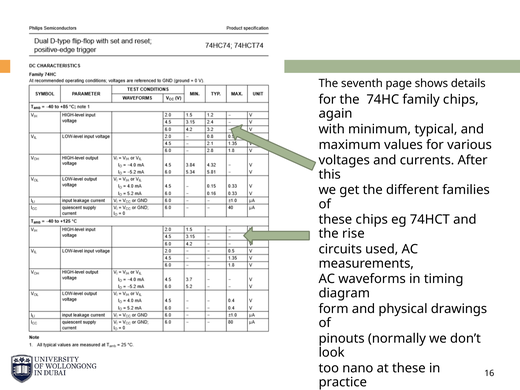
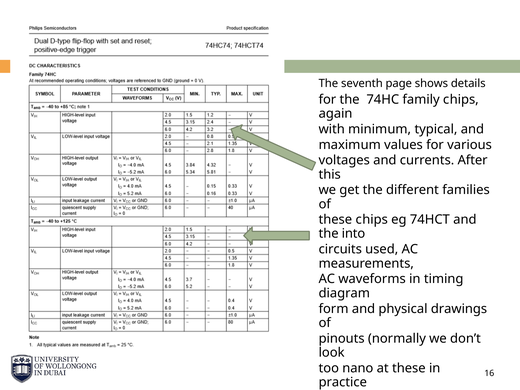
rise: rise -> into
